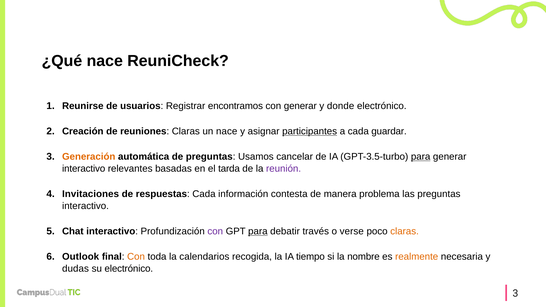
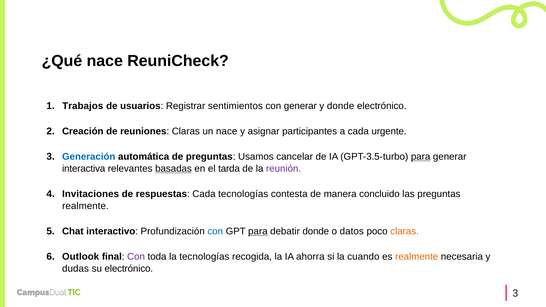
Reunirse: Reunirse -> Trabajos
encontramos: encontramos -> sentimientos
participantes underline: present -> none
guardar: guardar -> urgente
Generación colour: orange -> blue
interactivo at (84, 169): interactivo -> interactiva
basadas underline: none -> present
Cada información: información -> tecnologías
problema: problema -> concluido
interactivo at (85, 206): interactivo -> realmente
con at (215, 231) colour: purple -> blue
debatir través: través -> donde
verse: verse -> datos
Con at (136, 257) colour: orange -> purple
la calendarios: calendarios -> tecnologías
tiempo: tiempo -> ahorra
nombre: nombre -> cuando
